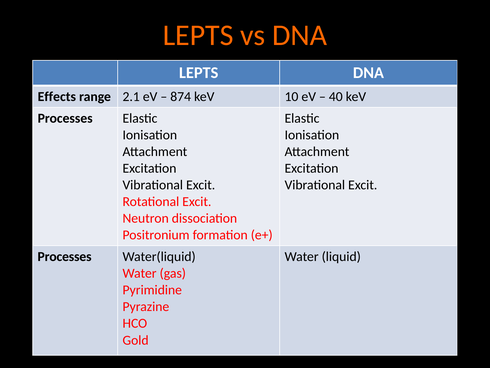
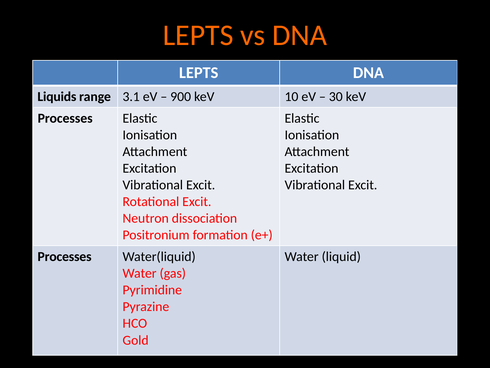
Effects: Effects -> Liquids
2.1: 2.1 -> 3.1
874: 874 -> 900
40: 40 -> 30
